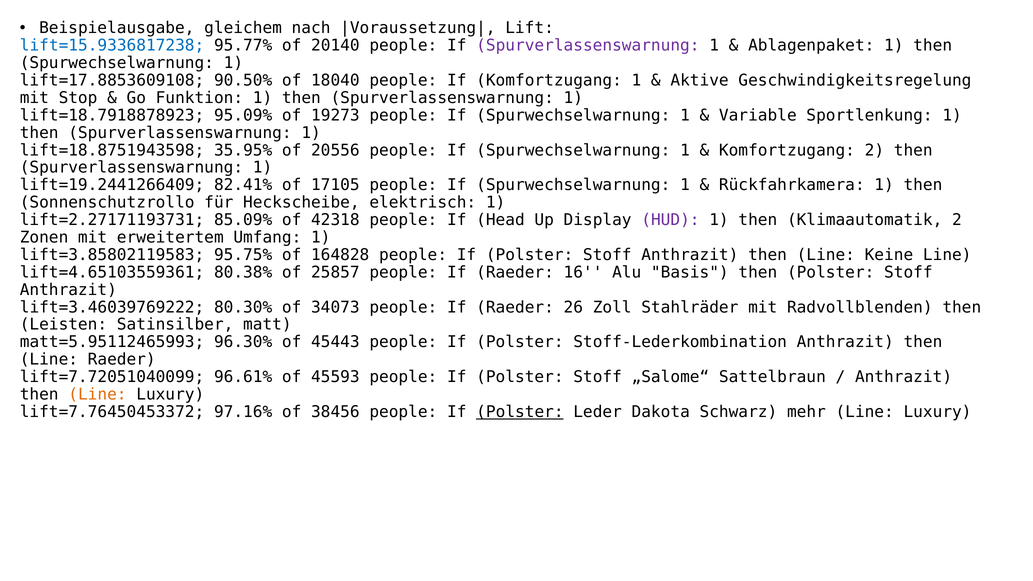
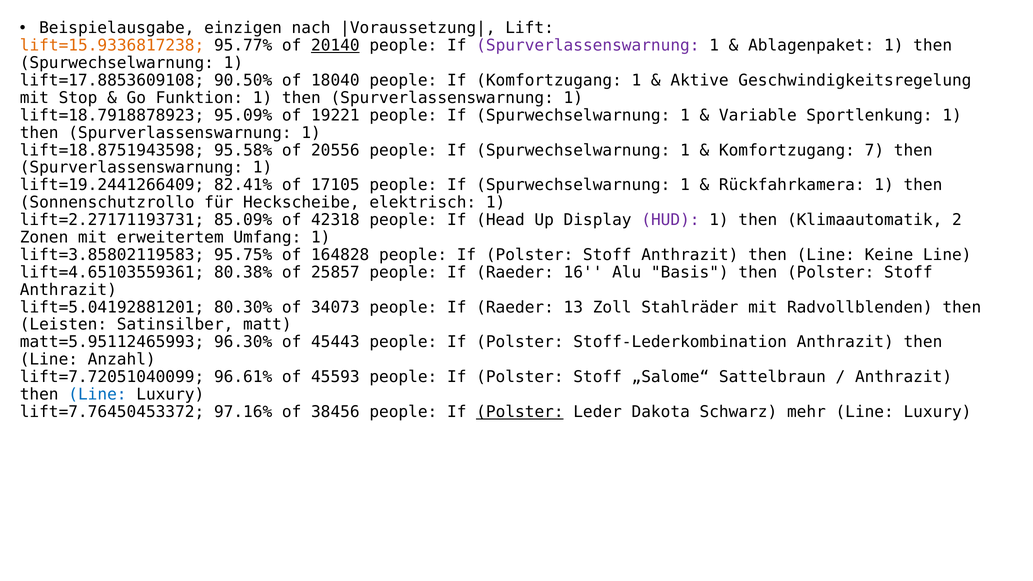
gleichem: gleichem -> einzigen
lift=15.9336817238 colour: blue -> orange
20140 underline: none -> present
19273: 19273 -> 19221
35.95%: 35.95% -> 95.58%
Komfortzugang 2: 2 -> 7
lift=3.46039769222: lift=3.46039769222 -> lift=5.04192881201
26: 26 -> 13
Line Raeder: Raeder -> Anzahl
Line at (97, 394) colour: orange -> blue
